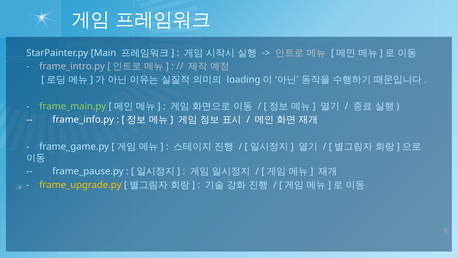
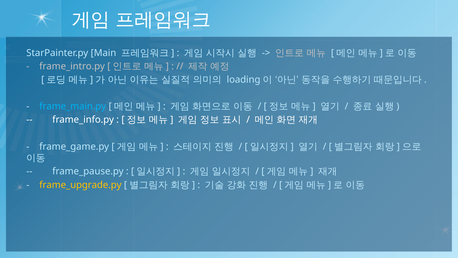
frame_main.py colour: light green -> light blue
